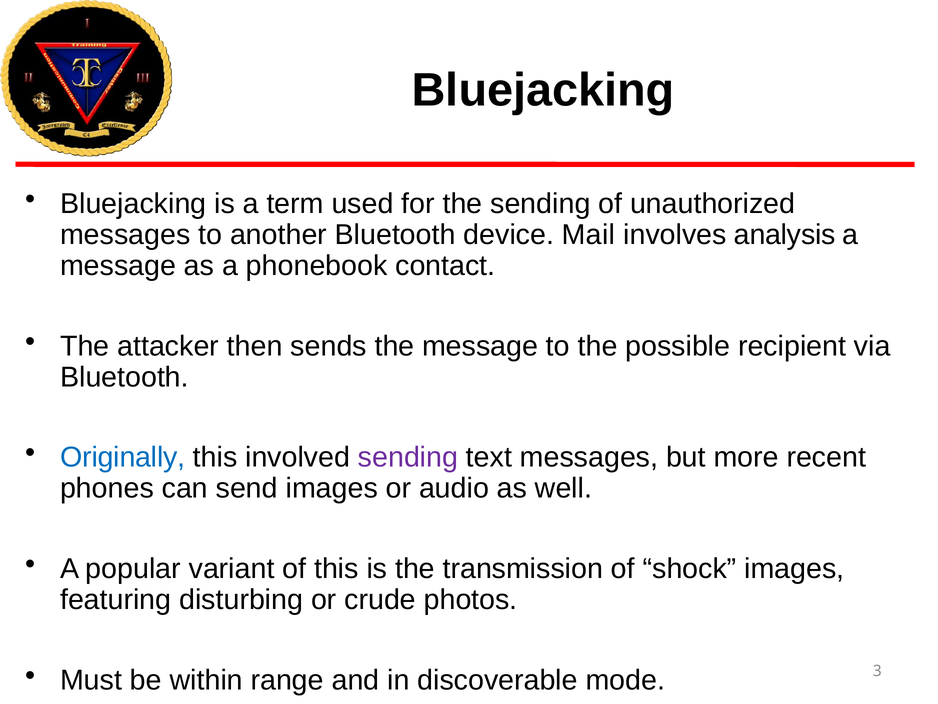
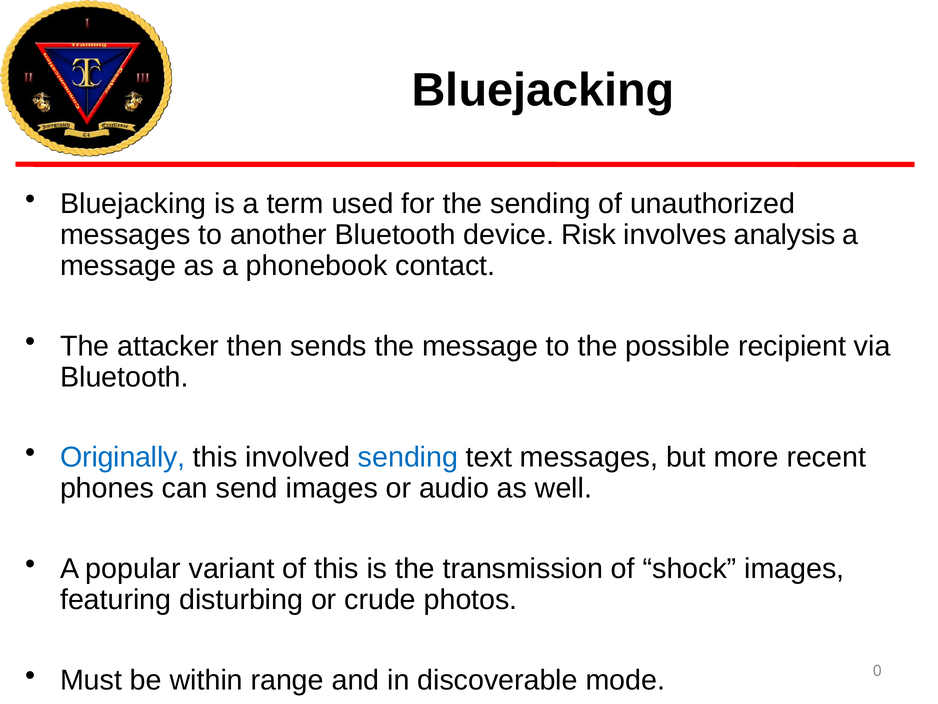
Mail: Mail -> Risk
sending at (408, 457) colour: purple -> blue
3: 3 -> 0
